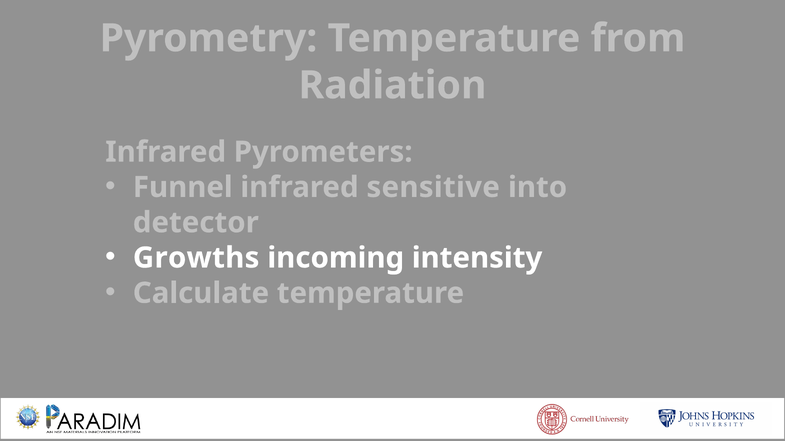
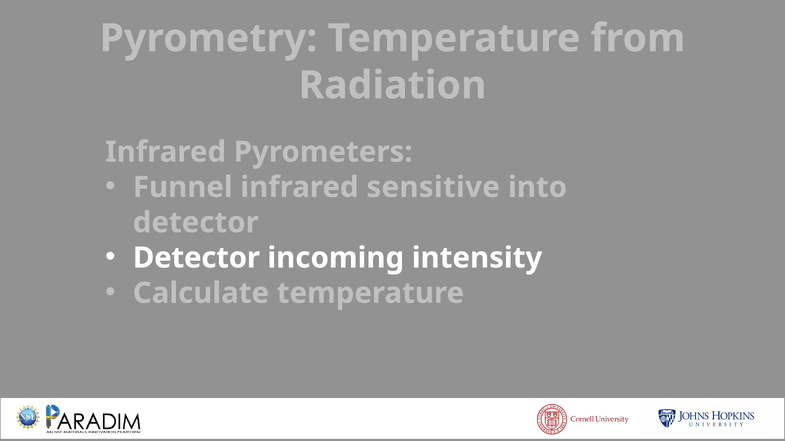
Growths at (196, 258): Growths -> Detector
